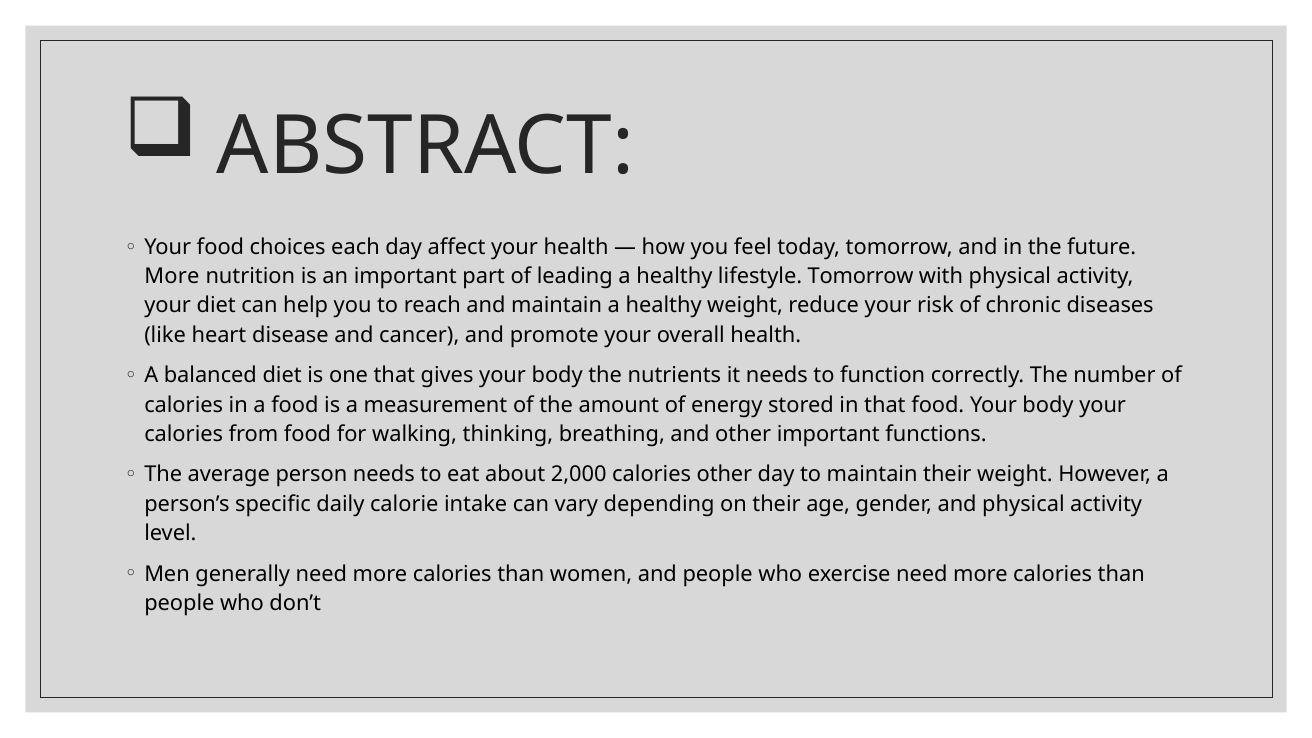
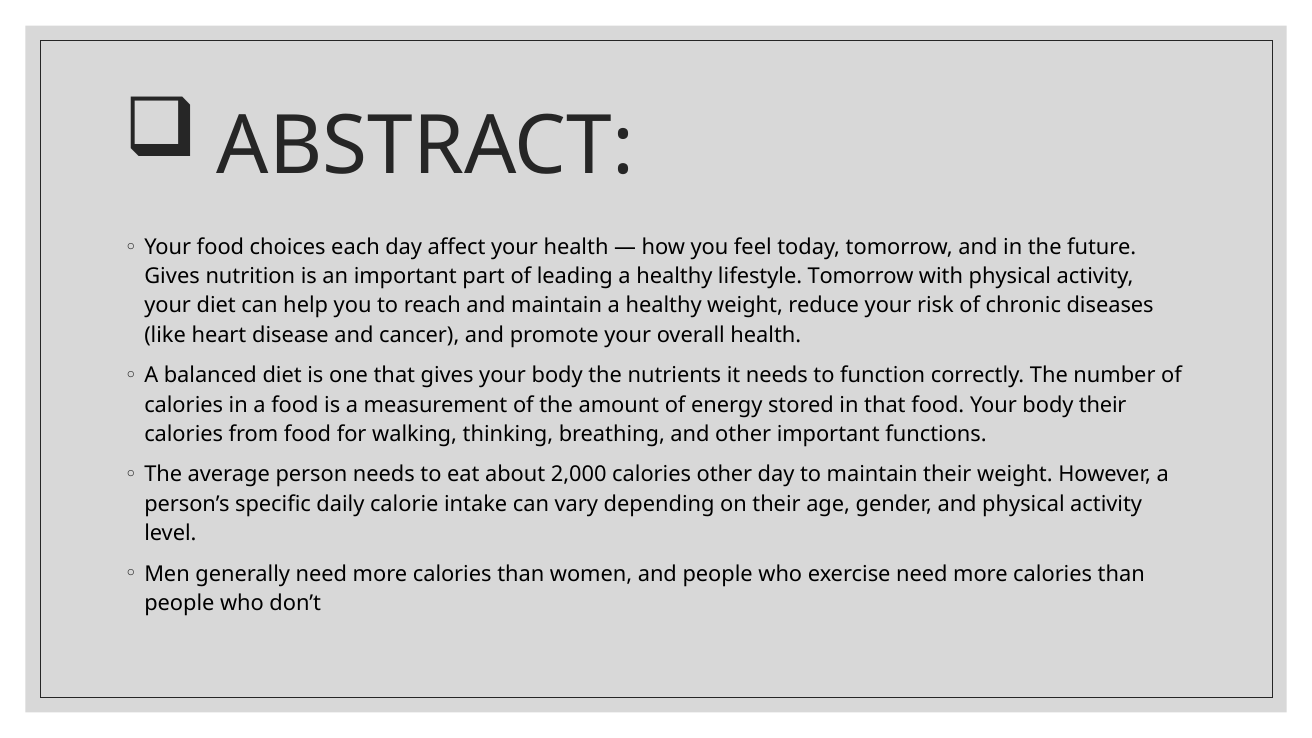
More at (172, 276): More -> Gives
body your: your -> their
